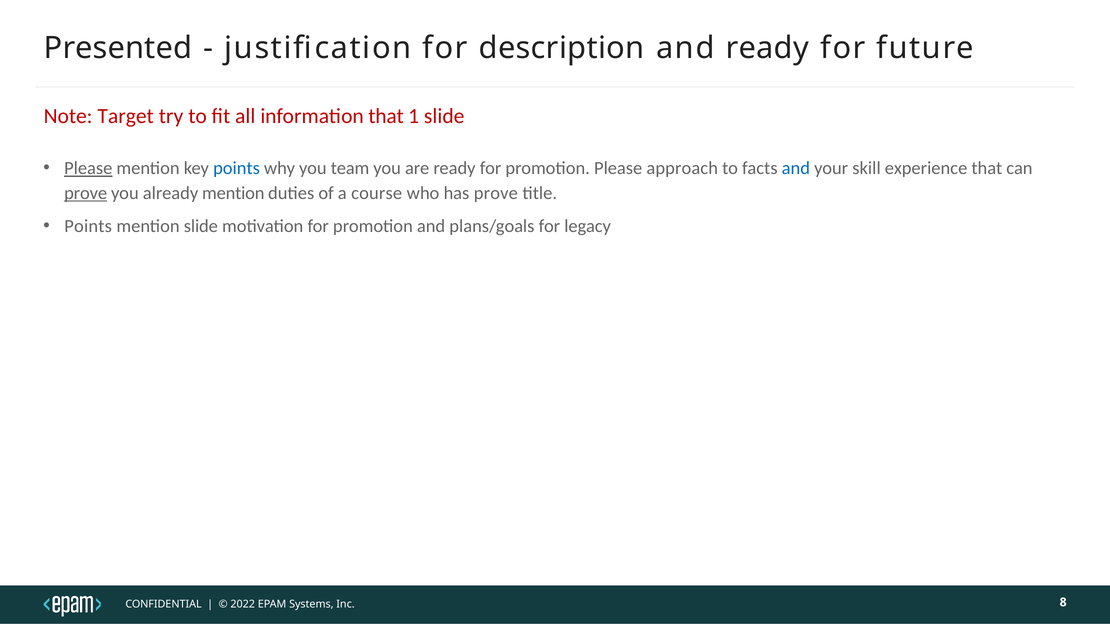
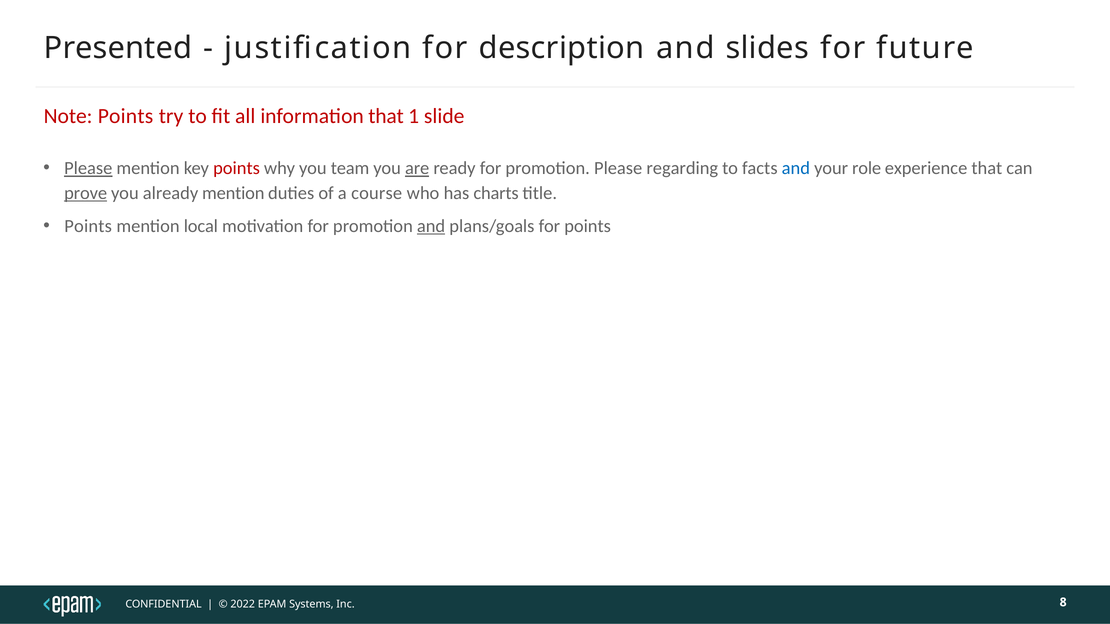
and ready: ready -> slides
Note Target: Target -> Points
points at (237, 168) colour: blue -> red
are underline: none -> present
approach: approach -> regarding
skill: skill -> role
has prove: prove -> charts
mention slide: slide -> local
and at (431, 226) underline: none -> present
for legacy: legacy -> points
